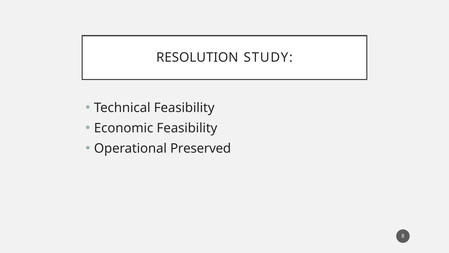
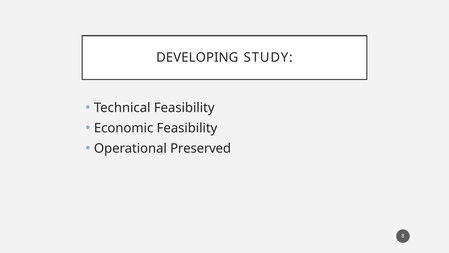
RESOLUTION: RESOLUTION -> DEVELOPING
